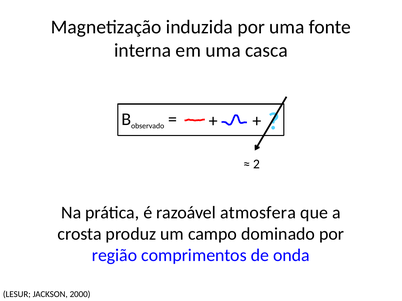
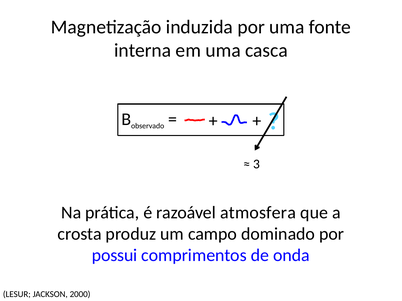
2: 2 -> 3
região: região -> possui
